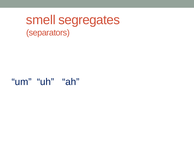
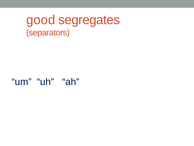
smell: smell -> good
